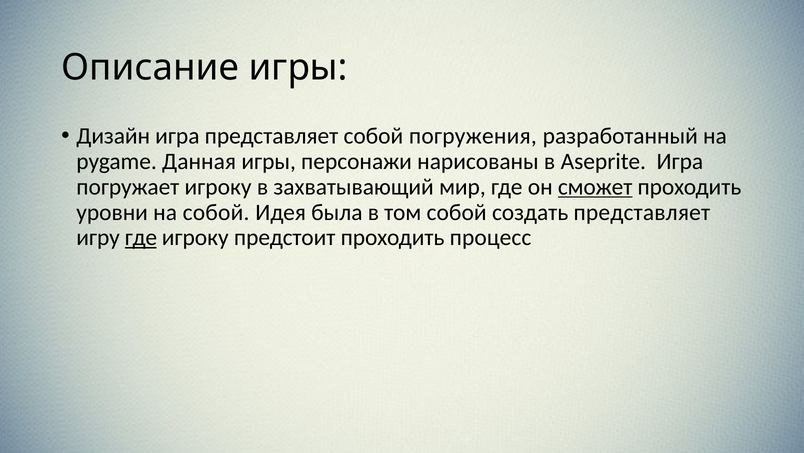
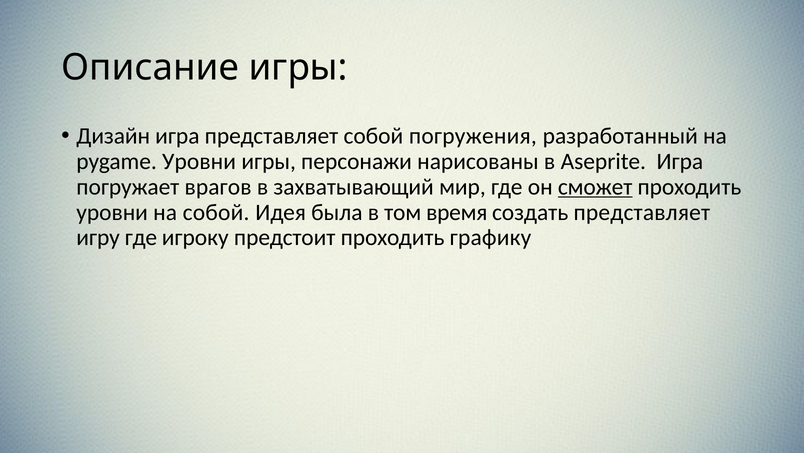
pygame Данная: Данная -> Уровни
погружает игроку: игроку -> врагов
том собой: собой -> время
где at (141, 237) underline: present -> none
процесс: процесс -> графику
